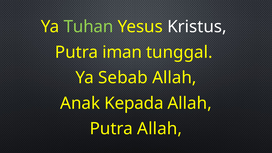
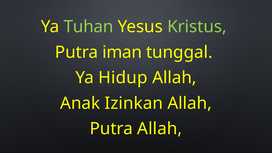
Kristus colour: white -> light green
Sebab: Sebab -> Hidup
Kepada: Kepada -> Izinkan
